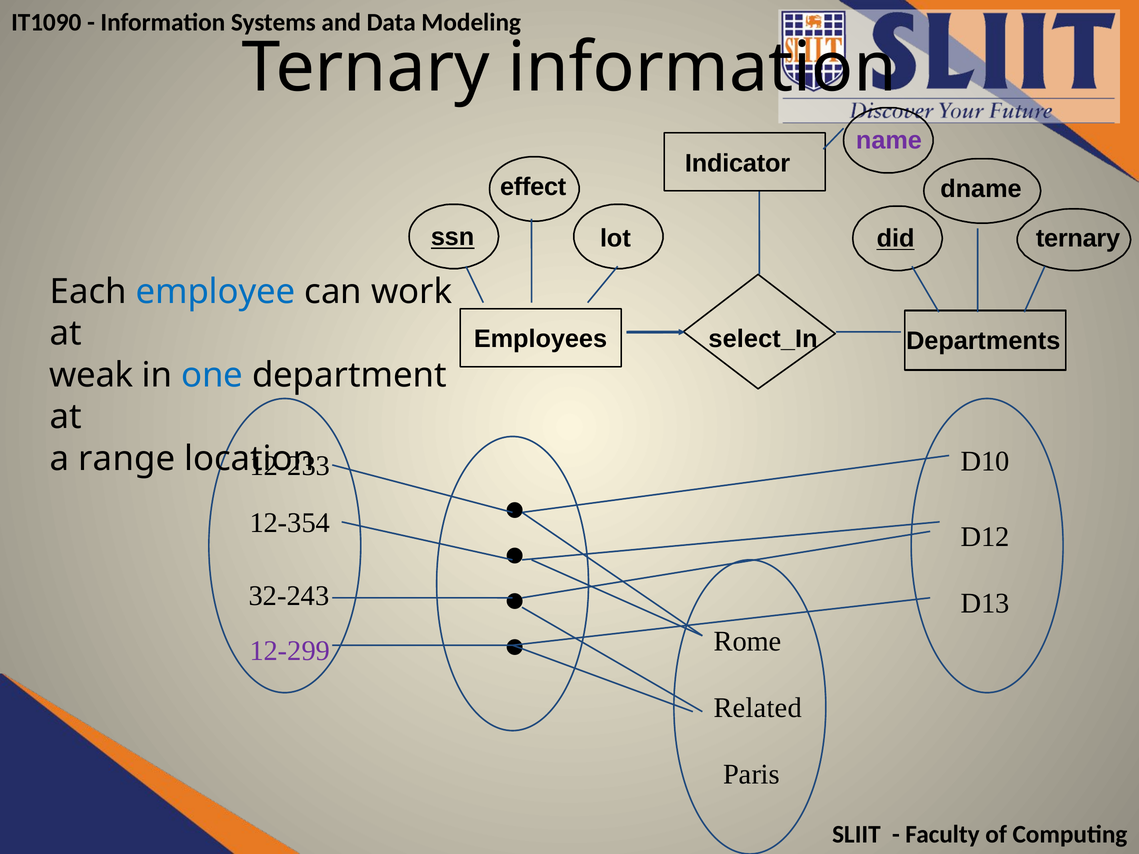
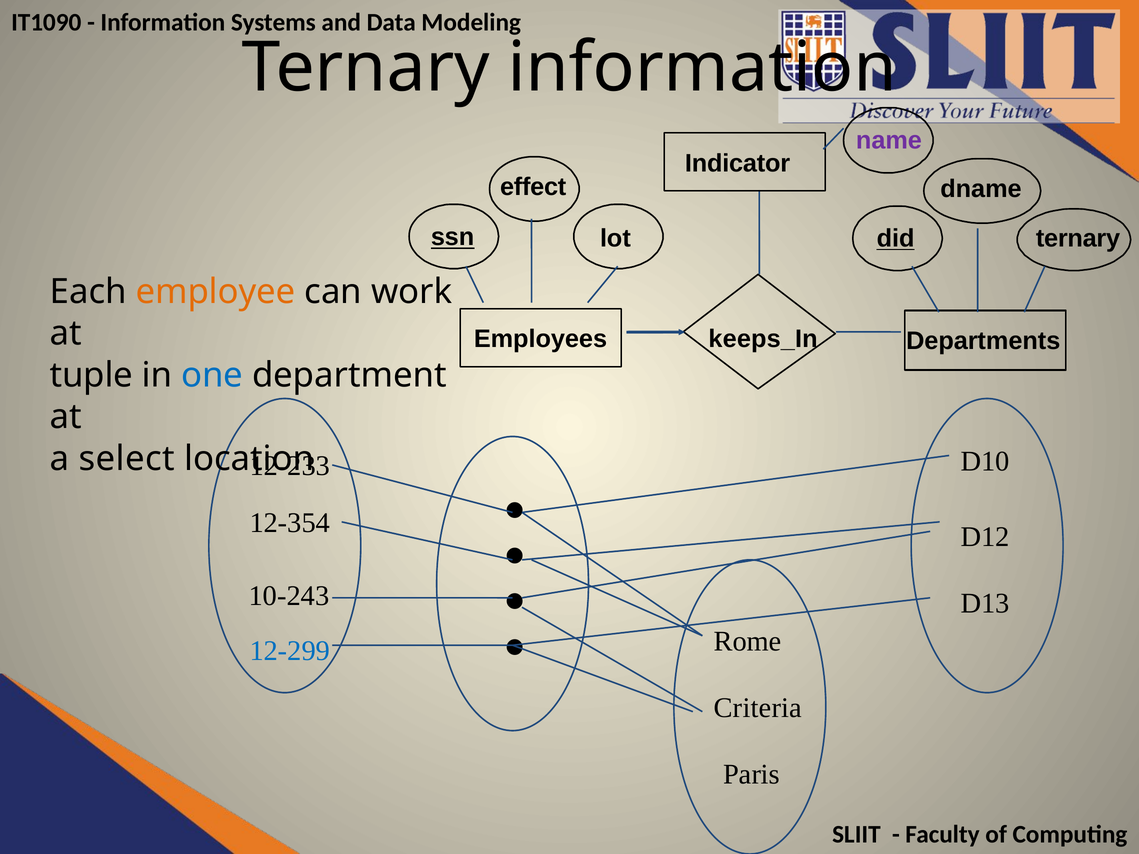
employee colour: blue -> orange
select_In: select_In -> keeps_In
weak: weak -> tuple
range: range -> select
32-243: 32-243 -> 10-243
12-299 colour: purple -> blue
Related: Related -> Criteria
